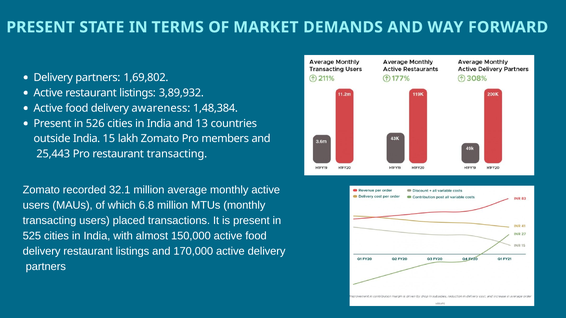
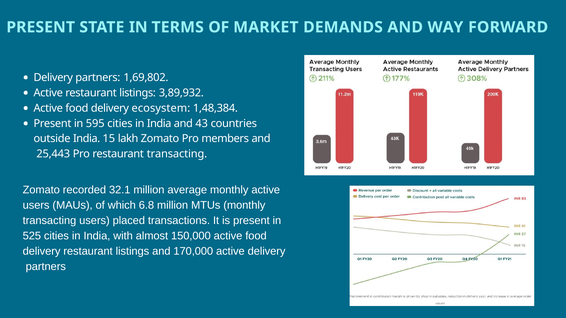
awareness: awareness -> ecosystem
526: 526 -> 595
13: 13 -> 43
